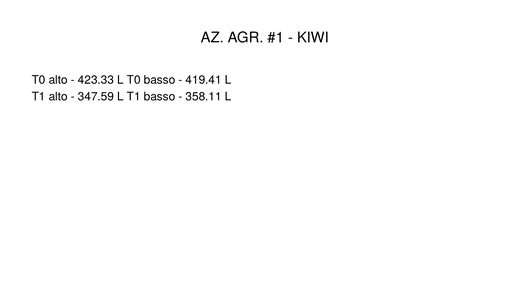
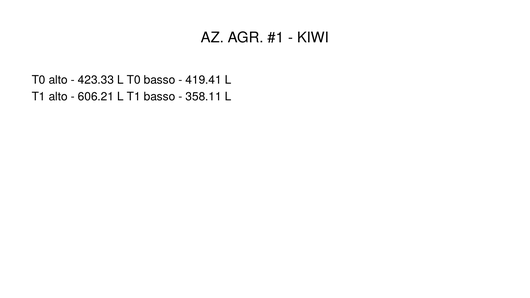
347.59: 347.59 -> 606.21
